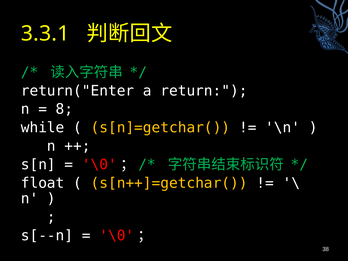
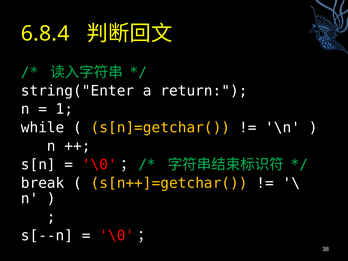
3.3.1: 3.3.1 -> 6.8.4
return("Enter: return("Enter -> string("Enter
8: 8 -> 1
float: float -> break
